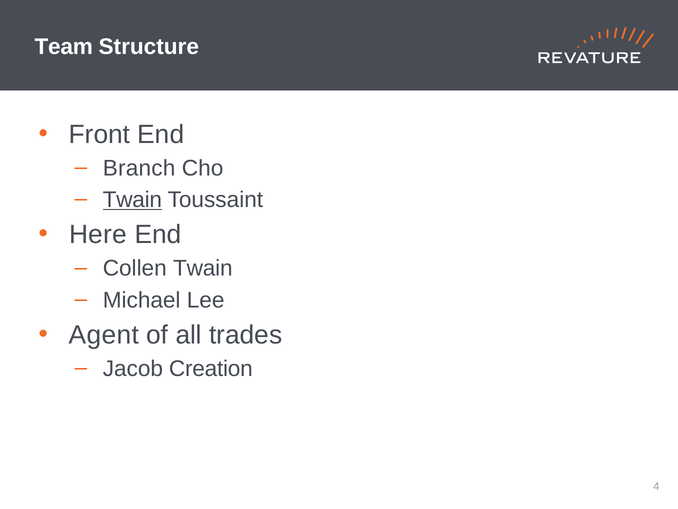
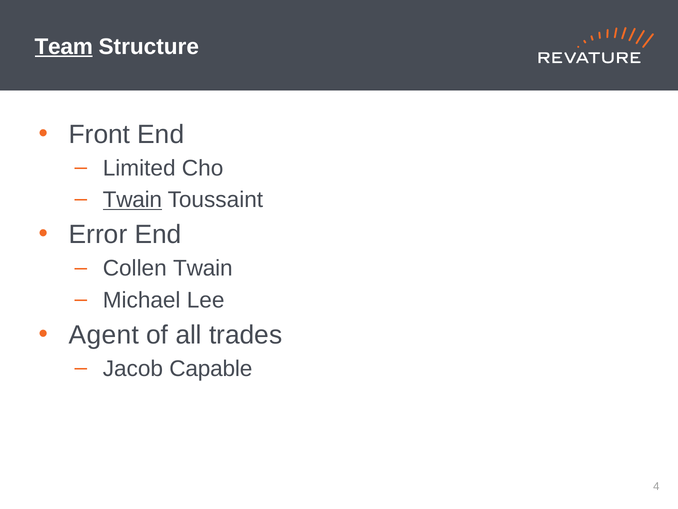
Team underline: none -> present
Branch: Branch -> Limited
Here: Here -> Error
Creation: Creation -> Capable
